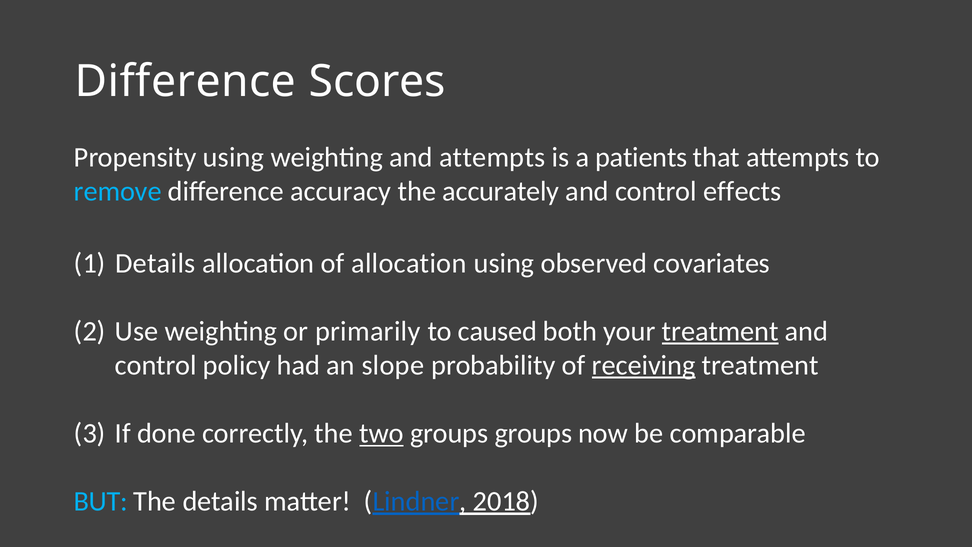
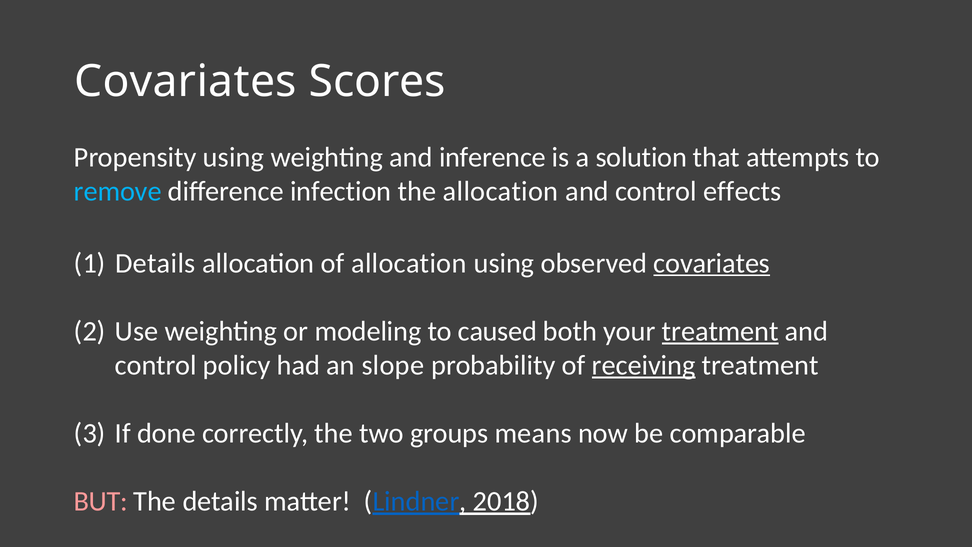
Difference at (185, 82): Difference -> Covariates
and attempts: attempts -> inference
patients: patients -> solution
accuracy: accuracy -> infection
the accurately: accurately -> allocation
covariates at (712, 263) underline: none -> present
primarily: primarily -> modeling
two underline: present -> none
groups groups: groups -> means
BUT colour: light blue -> pink
